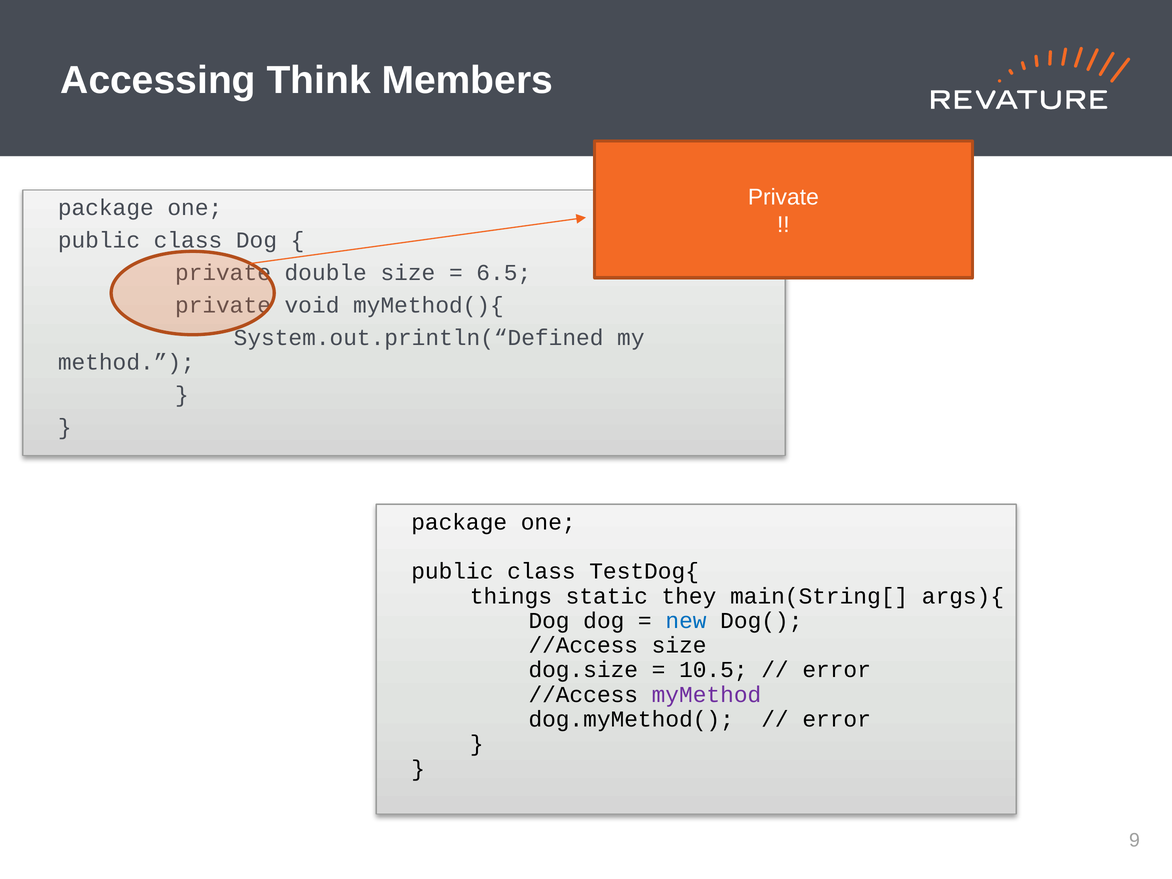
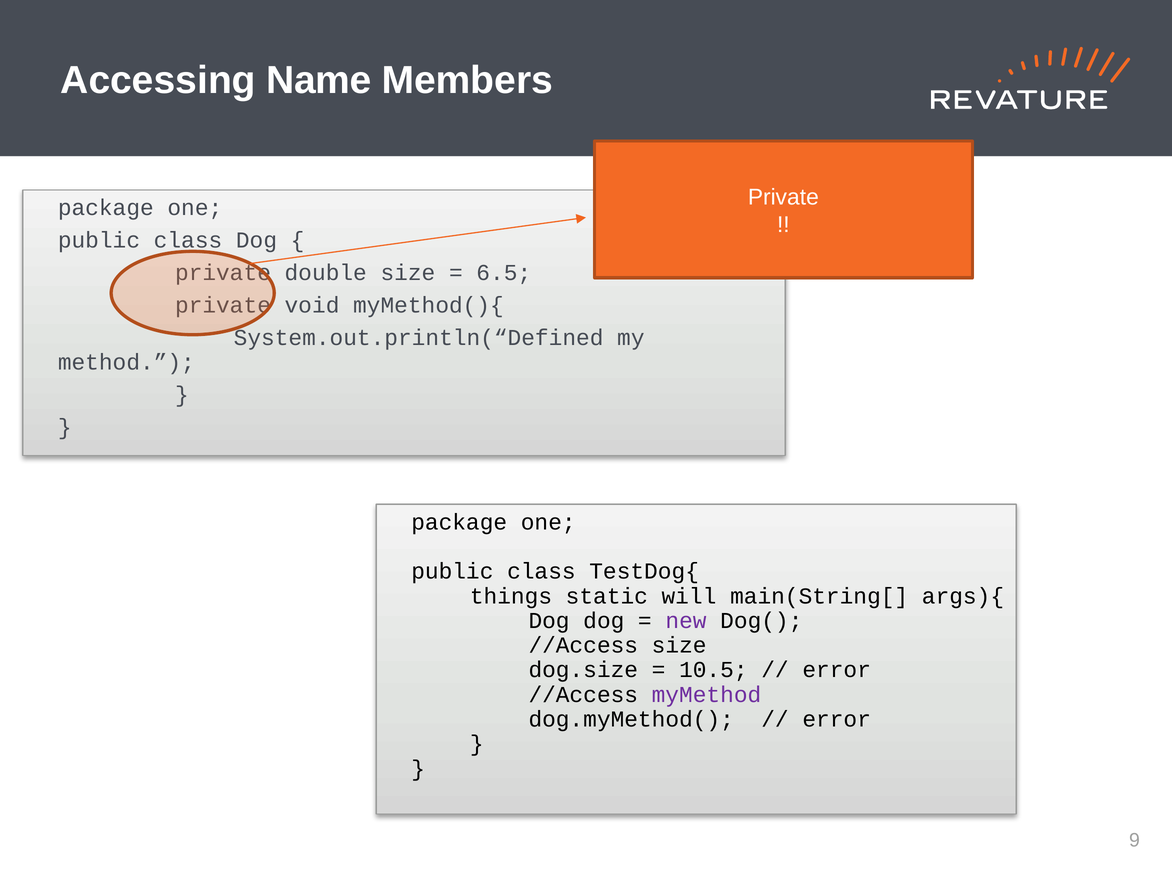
Think: Think -> Name
they: they -> will
new colour: blue -> purple
